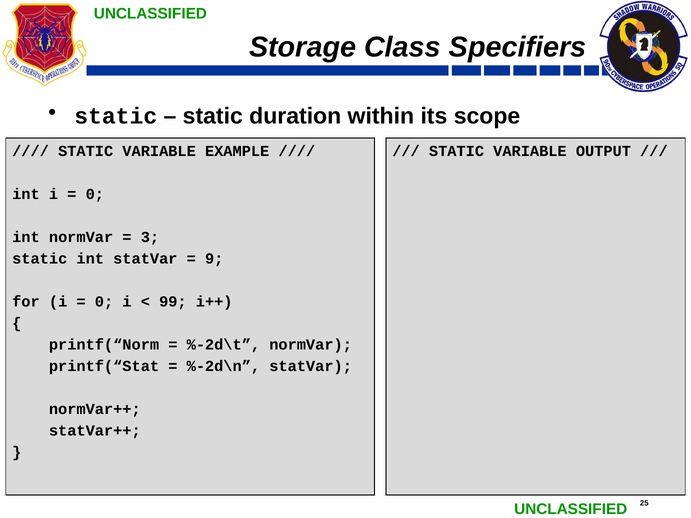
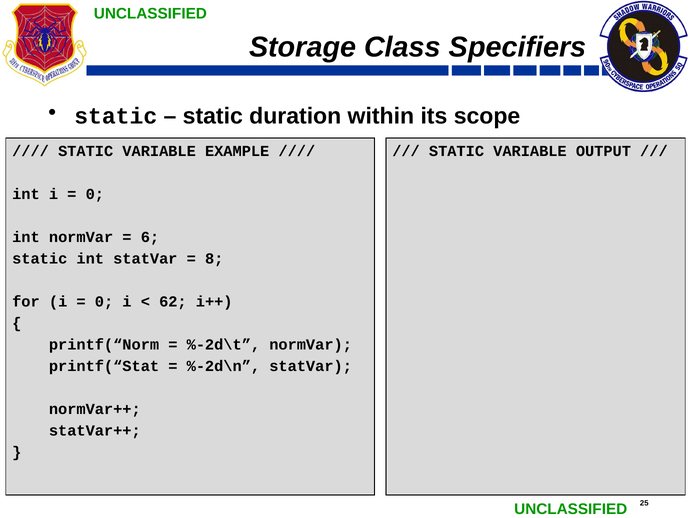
3 at (150, 237): 3 -> 6
9 at (214, 259): 9 -> 8
99: 99 -> 62
